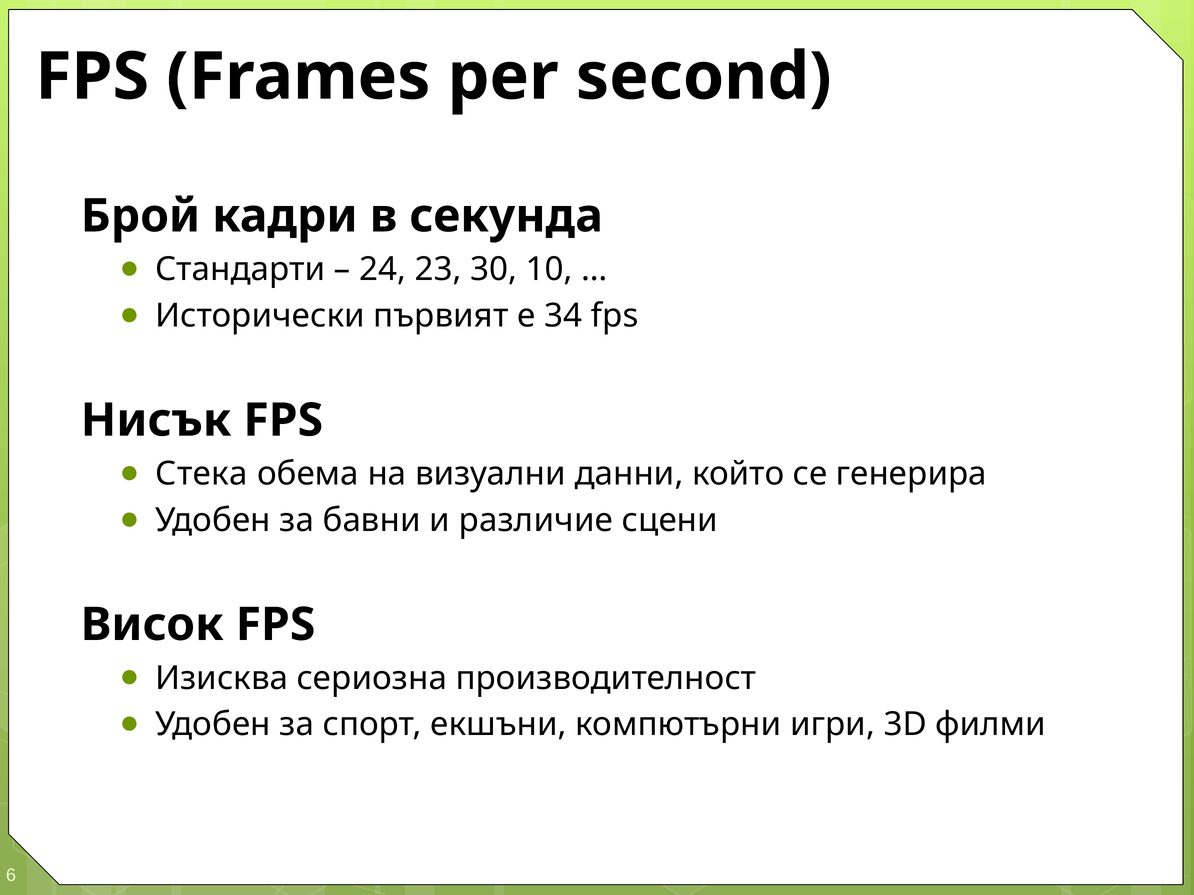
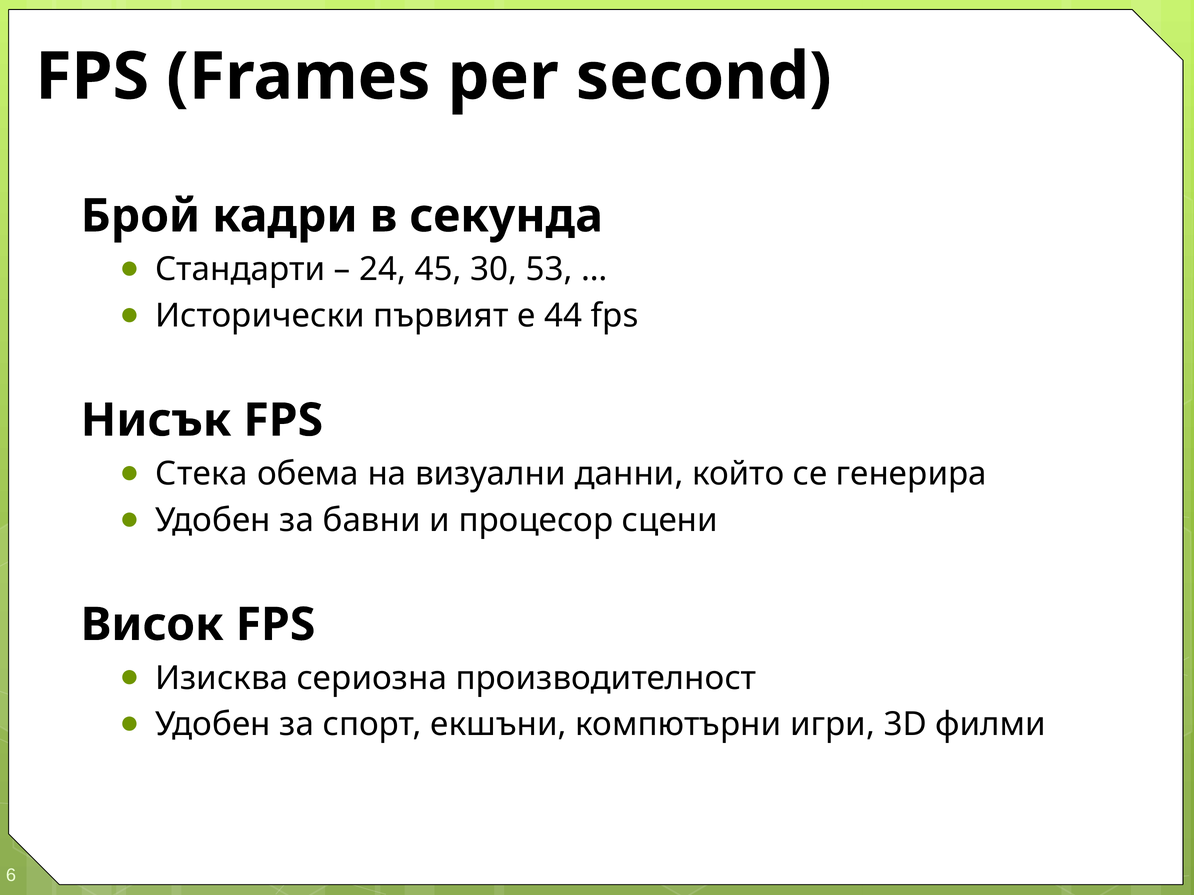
23: 23 -> 45
10: 10 -> 53
34: 34 -> 44
различие: различие -> процесор
